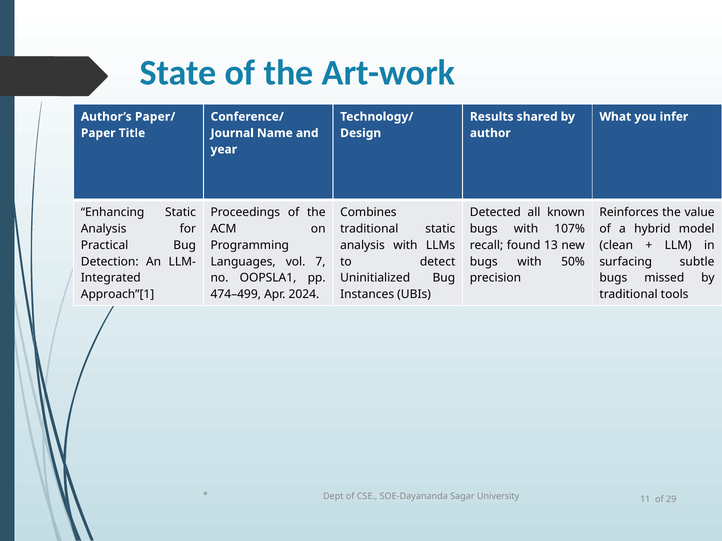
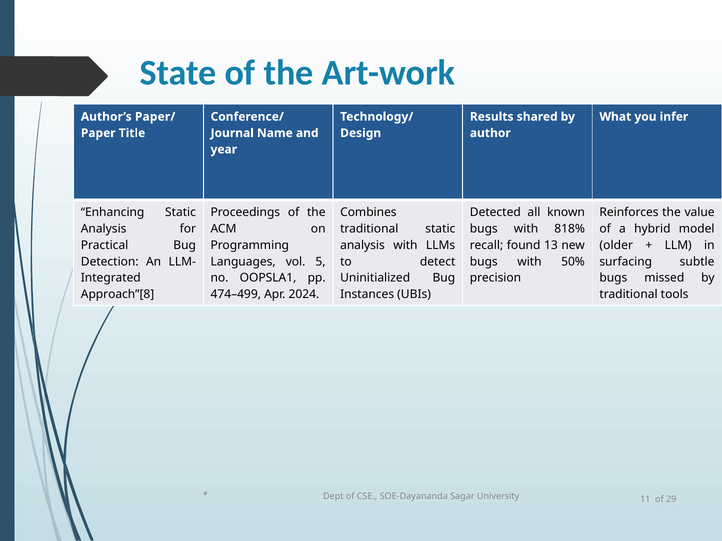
107%: 107% -> 818%
clean: clean -> older
7: 7 -> 5
Approach”[1: Approach”[1 -> Approach”[8
